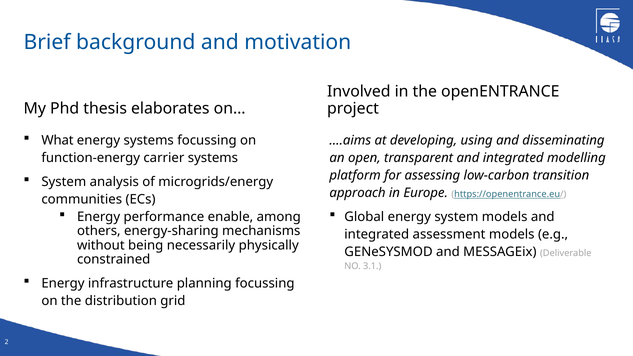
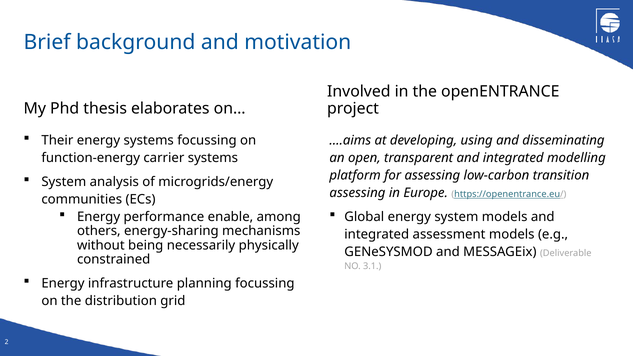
What: What -> Their
approach at (358, 193): approach -> assessing
